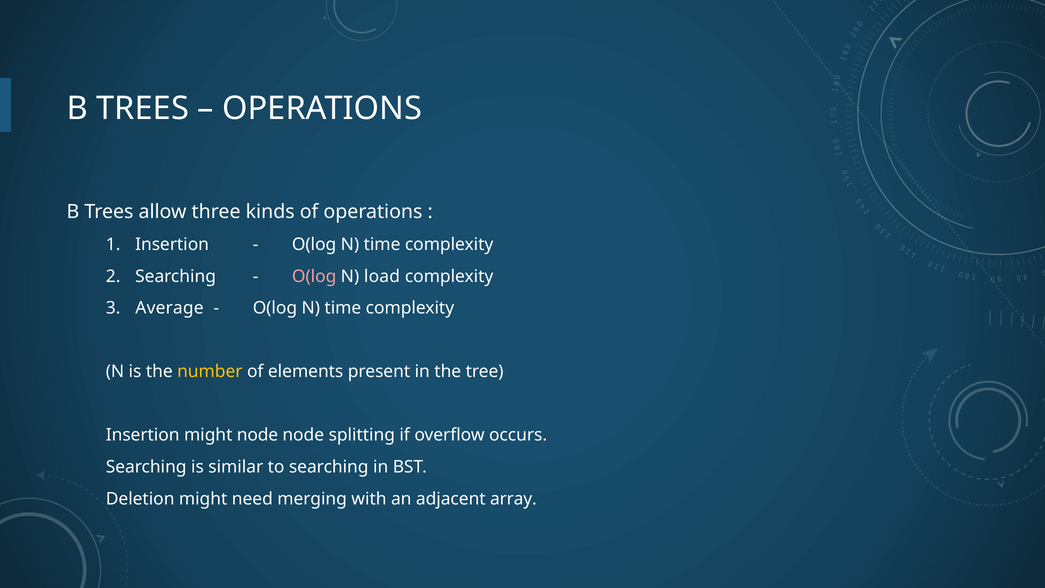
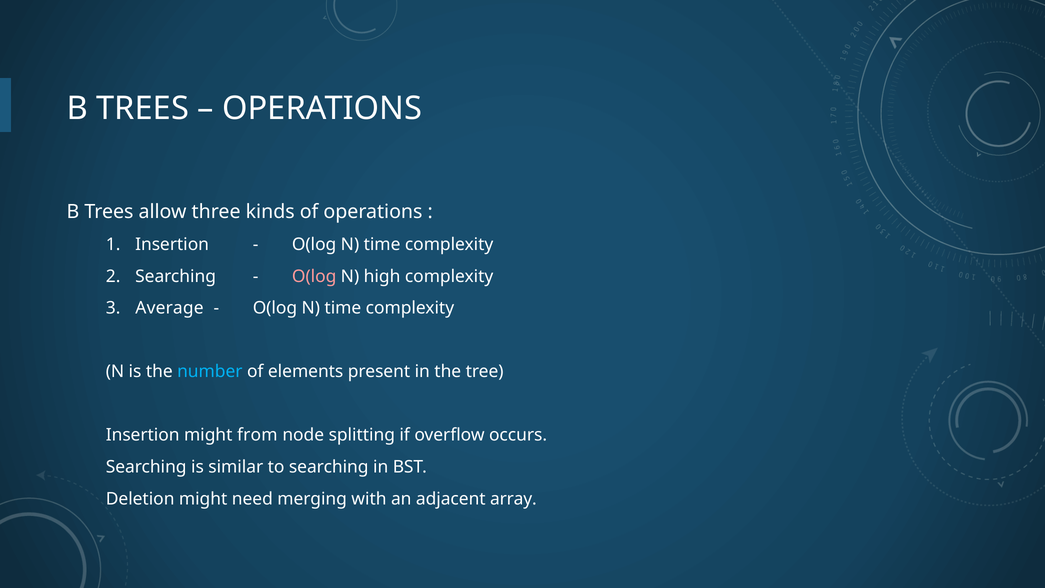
load: load -> high
number colour: yellow -> light blue
might node: node -> from
